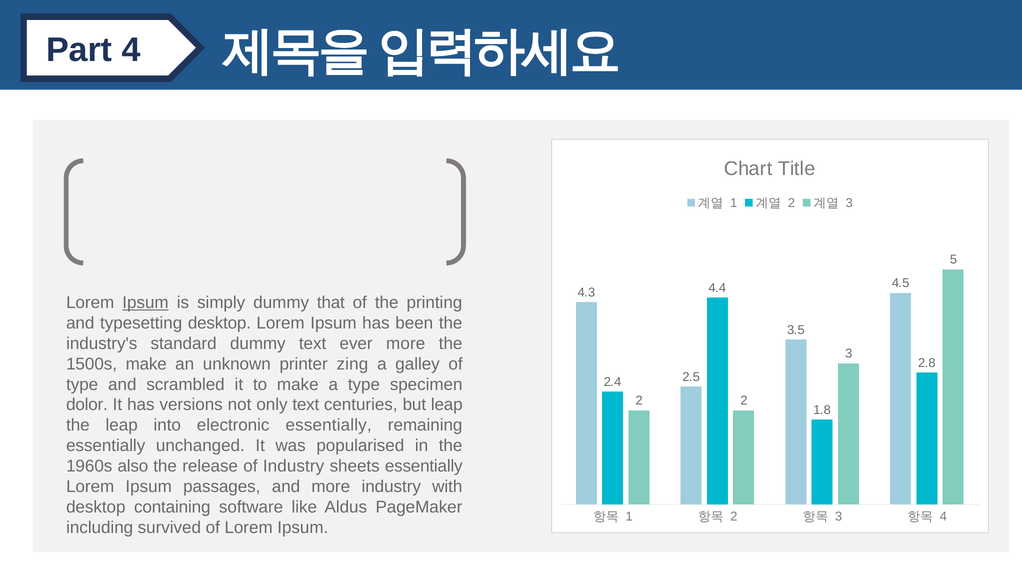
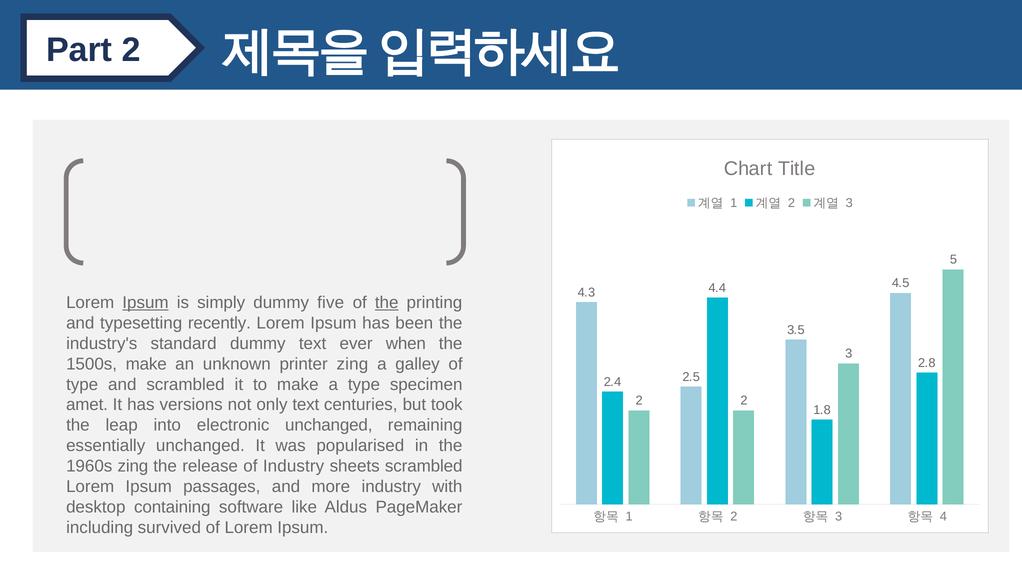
Part 4: 4 -> 2
that: that -> five
the at (387, 303) underline: none -> present
typesetting desktop: desktop -> recently
ever more: more -> when
dolor: dolor -> amet
but leap: leap -> took
electronic essentially: essentially -> unchanged
1960s also: also -> zing
sheets essentially: essentially -> scrambled
